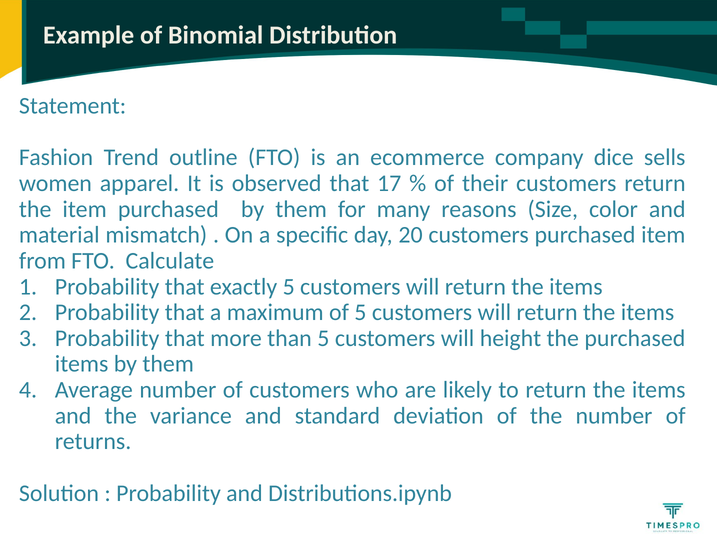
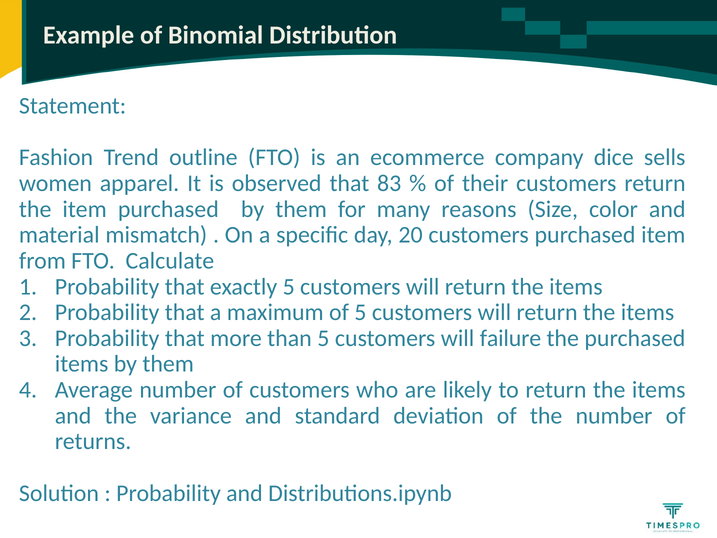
17: 17 -> 83
height: height -> failure
